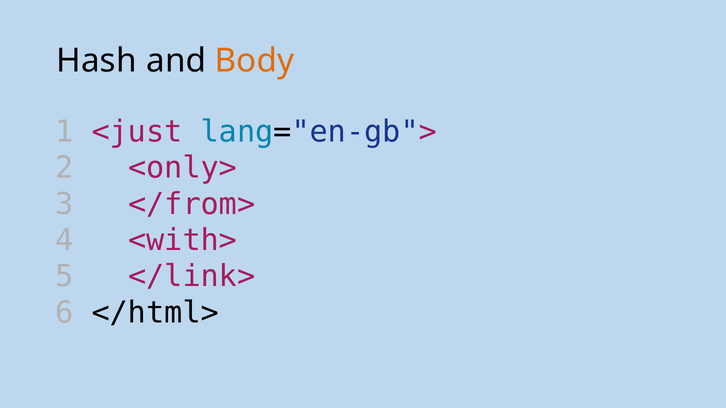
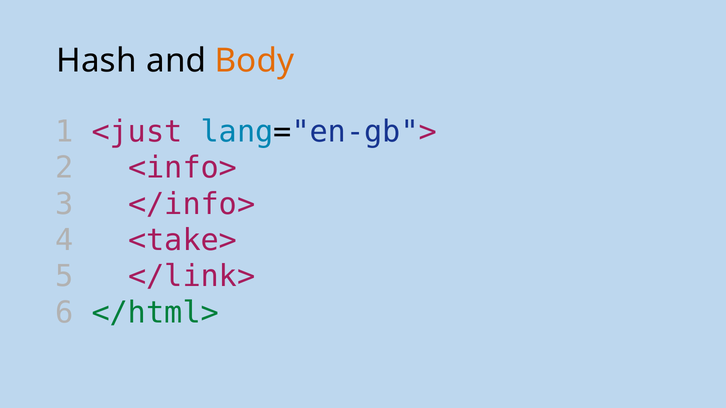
<only>: <only> -> <info>
</from>: </from> -> </info>
<with>: <with> -> <take>
</html> colour: black -> green
